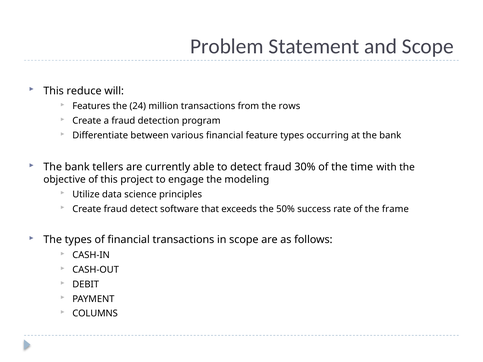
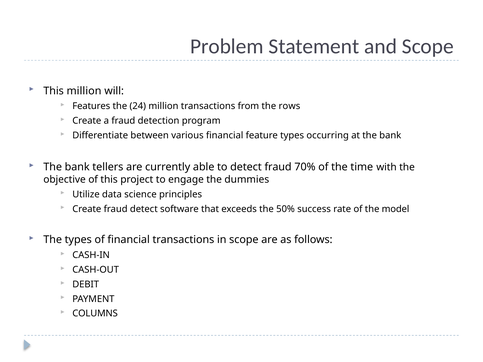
This reduce: reduce -> million
30%: 30% -> 70%
modeling: modeling -> dummies
frame: frame -> model
